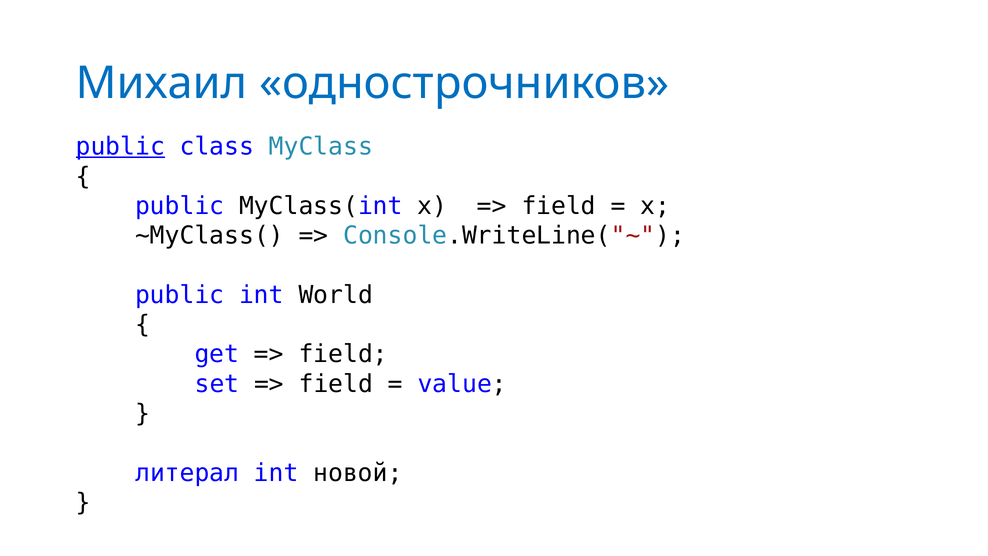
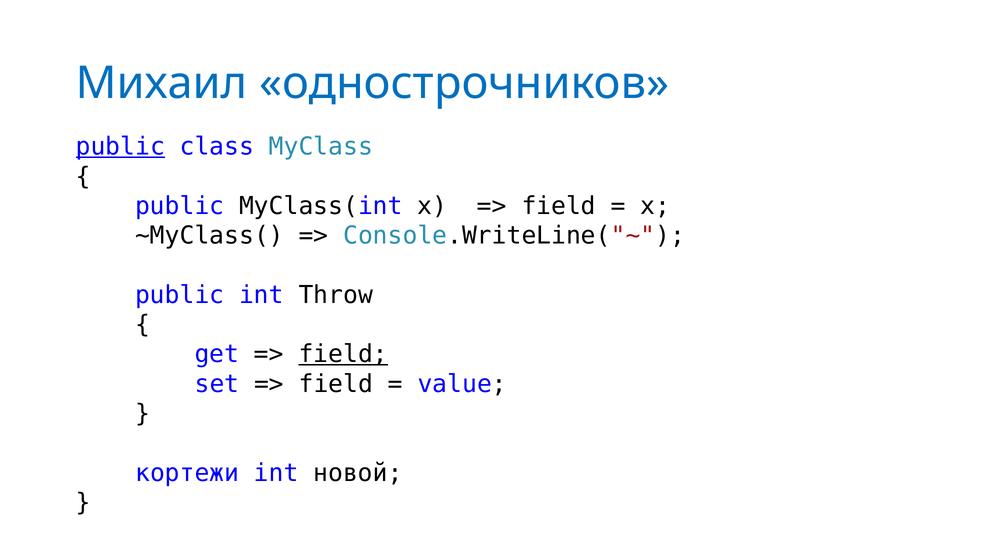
World: World -> Throw
field at (343, 354) underline: none -> present
литерал: литерал -> кортежи
